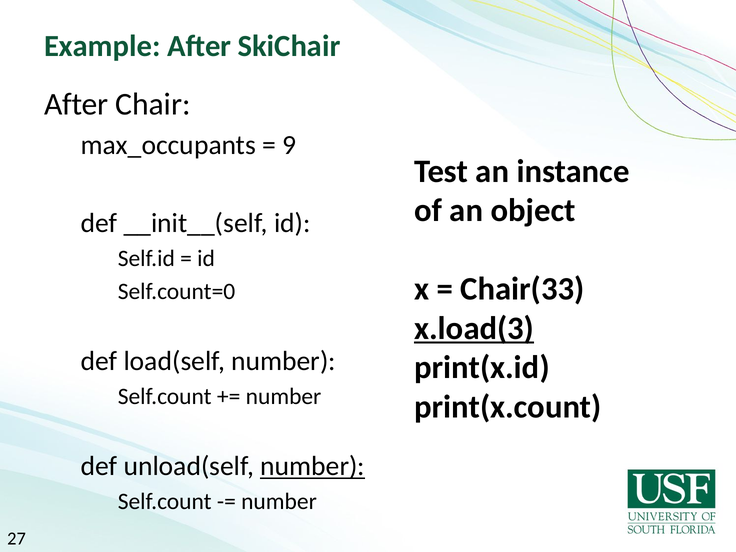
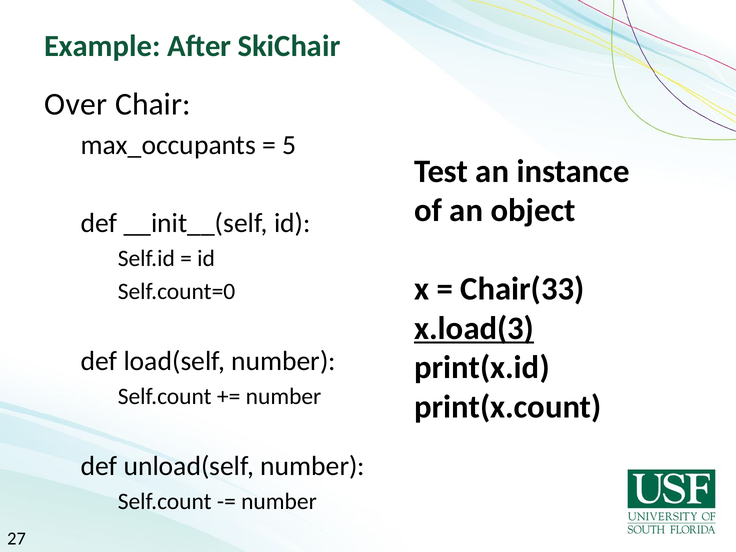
After at (76, 104): After -> Over
9: 9 -> 5
number at (313, 466) underline: present -> none
